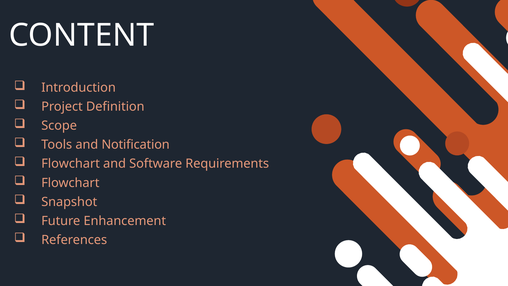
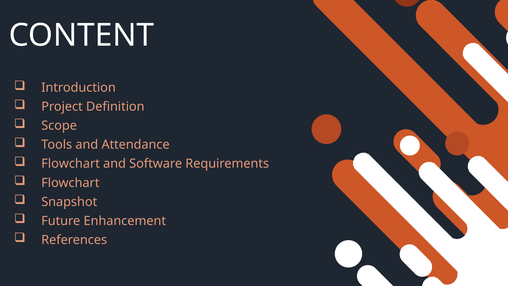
Notification: Notification -> Attendance
